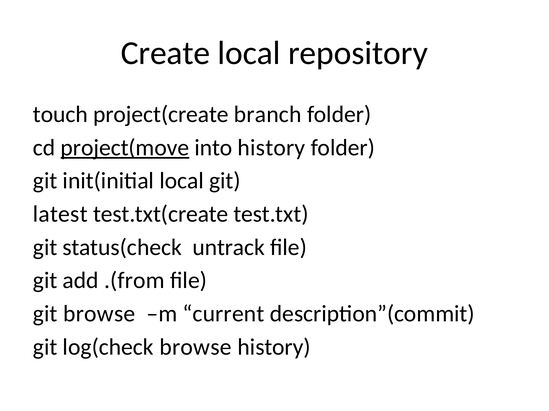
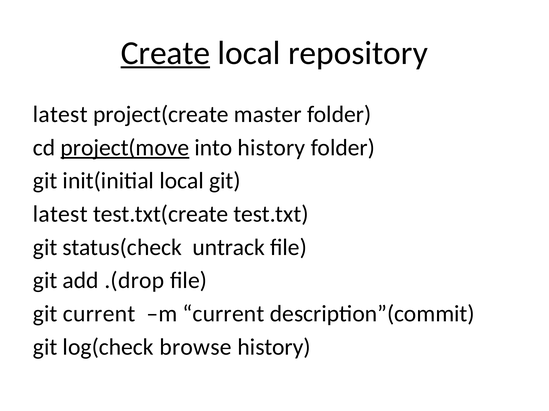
Create underline: none -> present
touch at (60, 115): touch -> latest
branch: branch -> master
.(from: .(from -> .(drop
git browse: browse -> current
